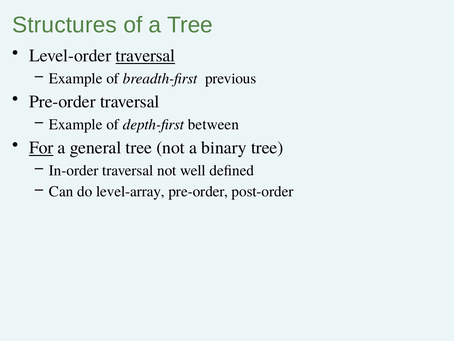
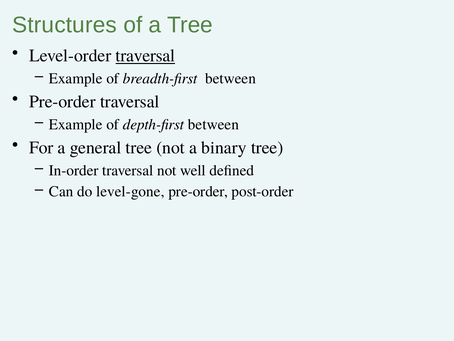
breadth-first previous: previous -> between
For underline: present -> none
level-array: level-array -> level-gone
